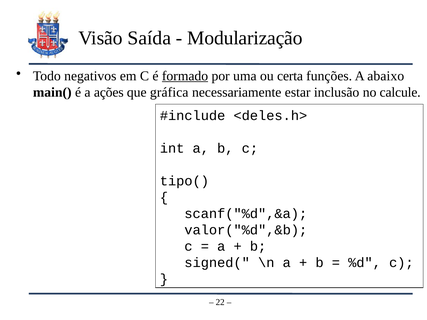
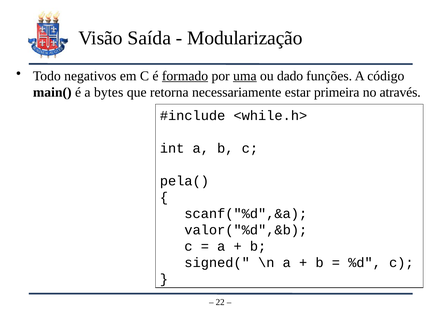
uma underline: none -> present
certa: certa -> dado
abaixo: abaixo -> código
ações: ações -> bytes
gráfica: gráfica -> retorna
inclusão: inclusão -> primeira
calcule: calcule -> através
<deles.h>: <deles.h> -> <while.h>
tipo(: tipo( -> pela(
